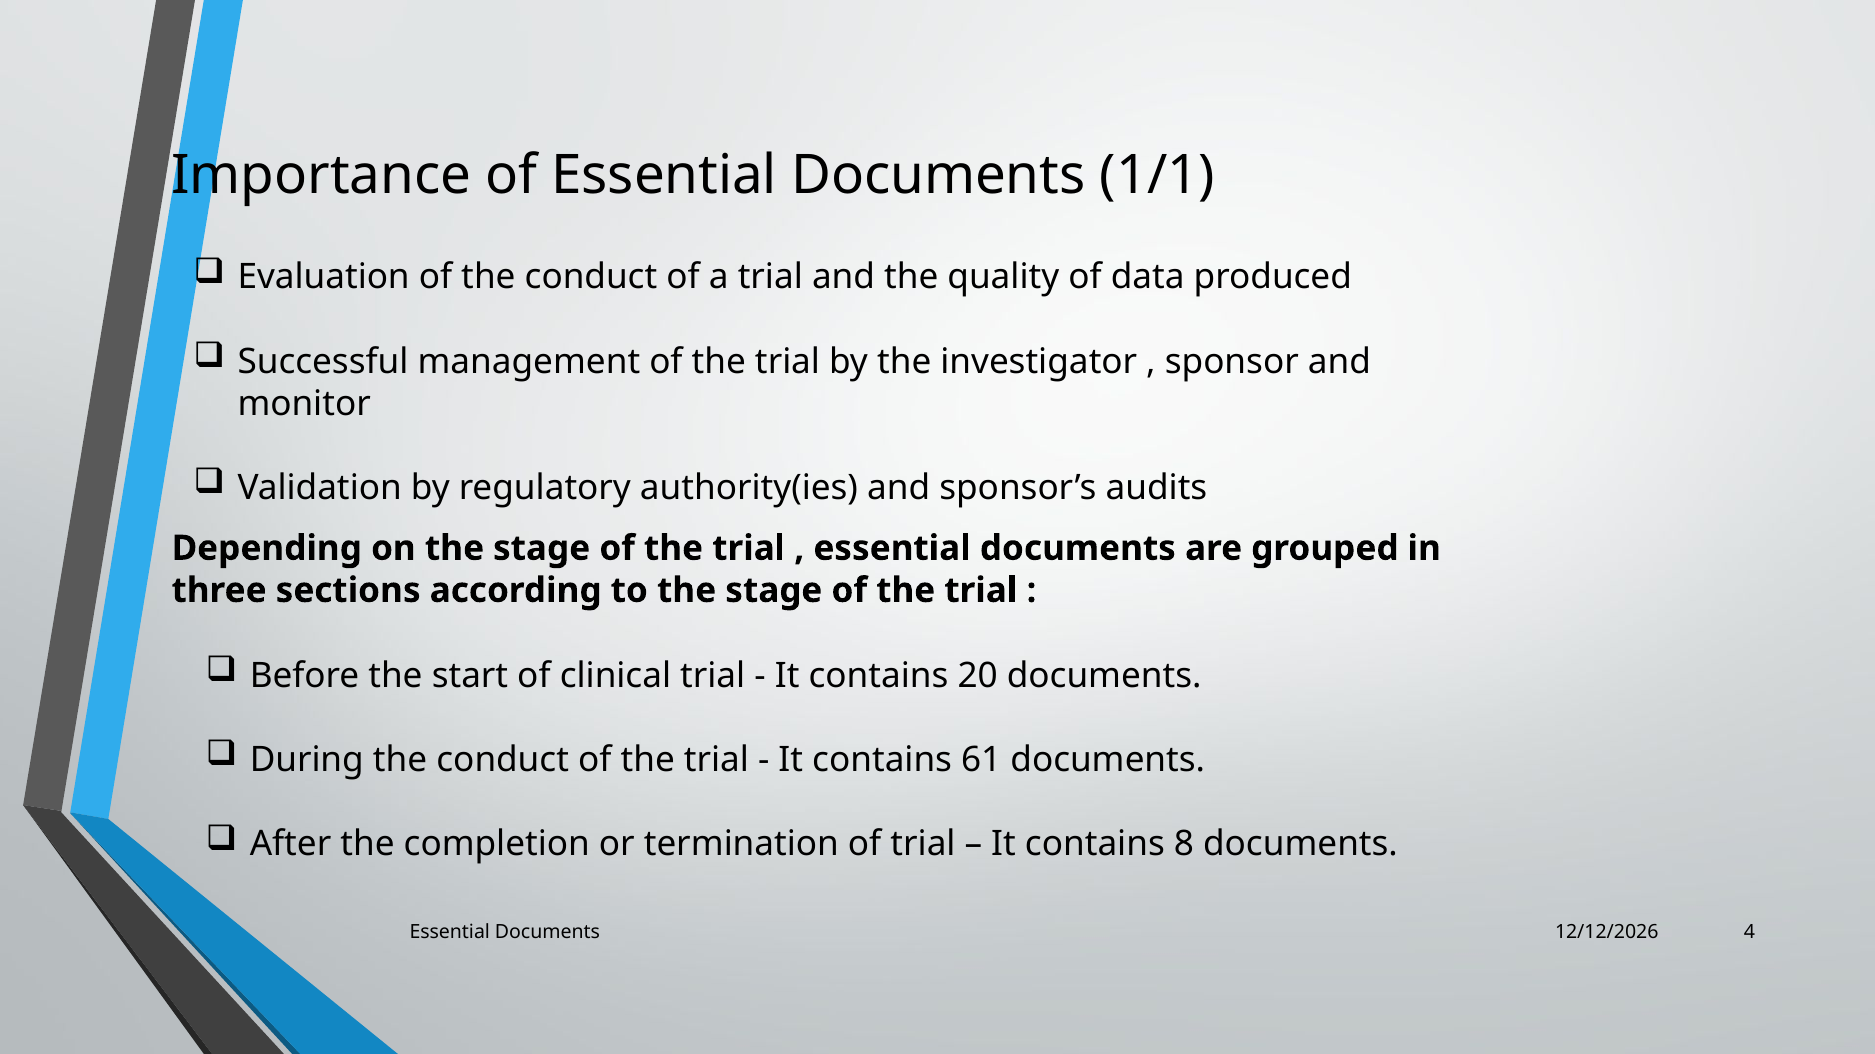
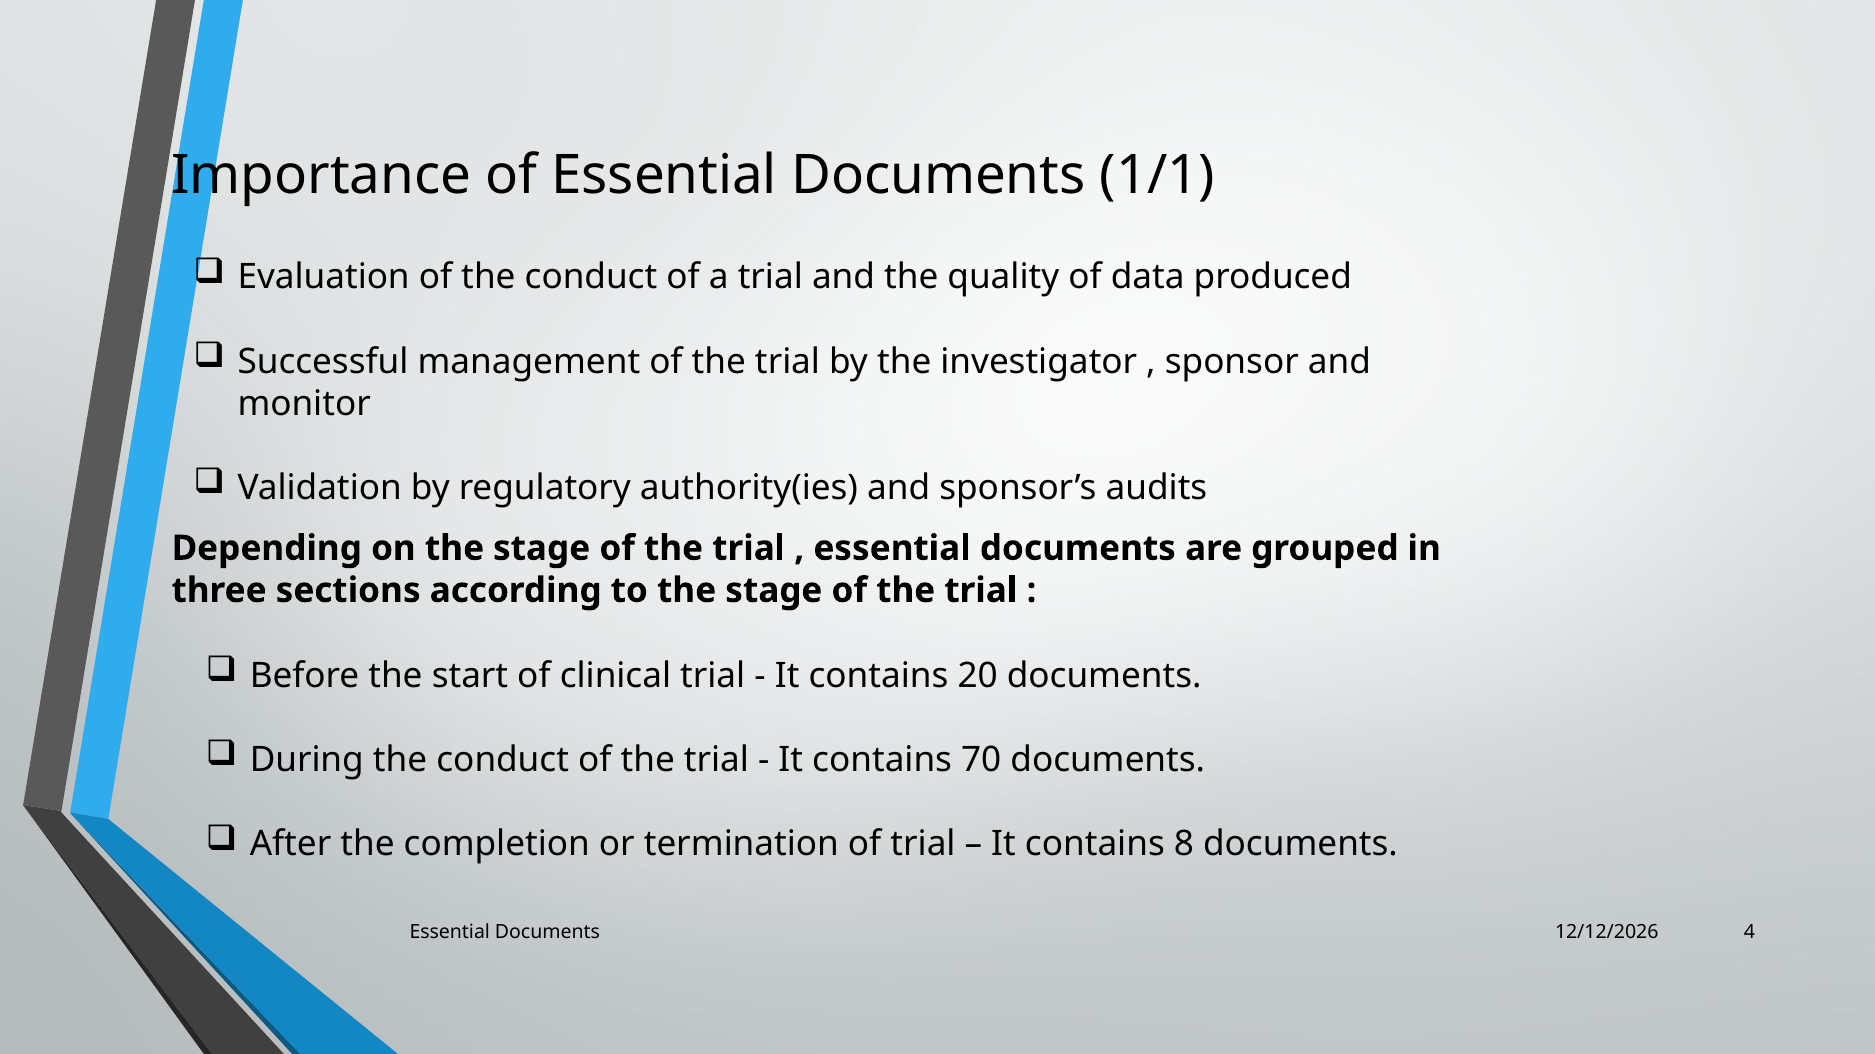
61: 61 -> 70
